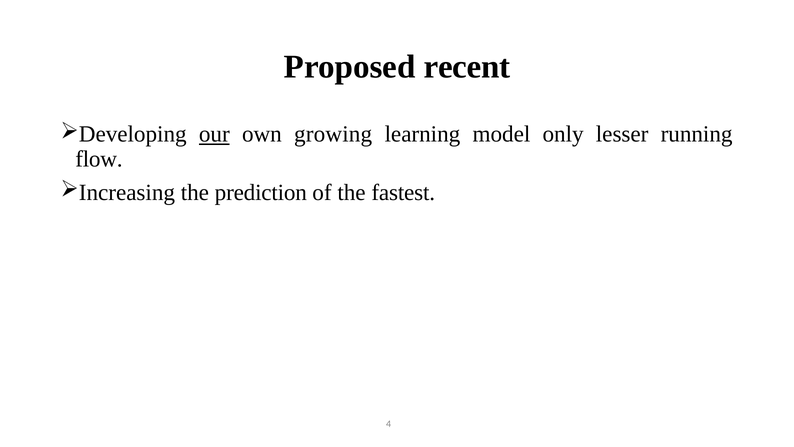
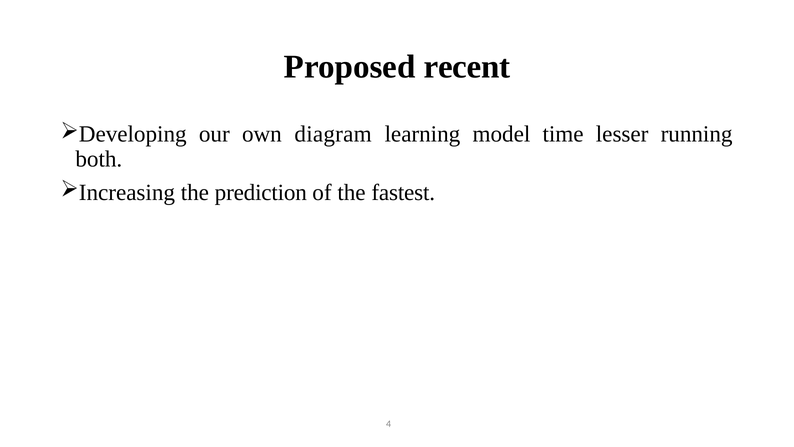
our underline: present -> none
growing: growing -> diagram
only: only -> time
flow: flow -> both
